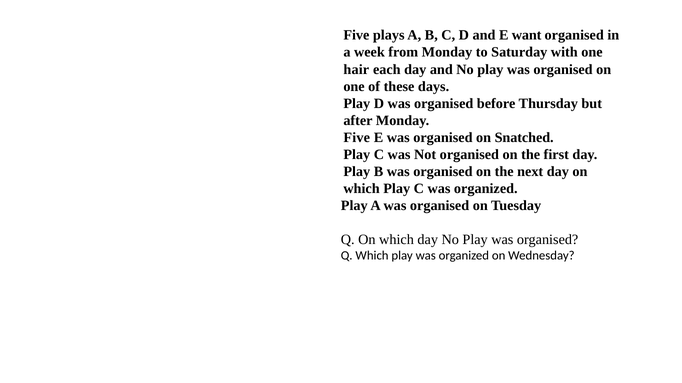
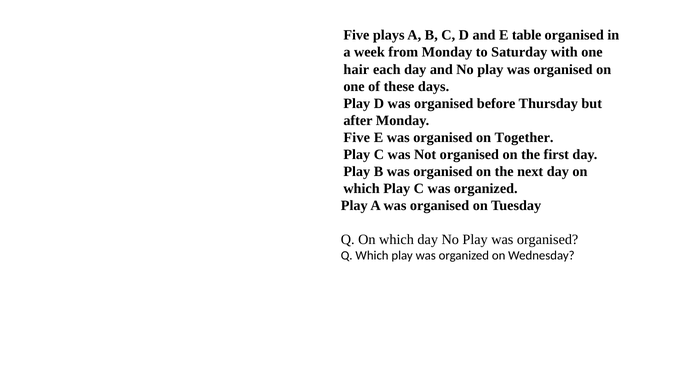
want: want -> table
Snatched: Snatched -> Together
